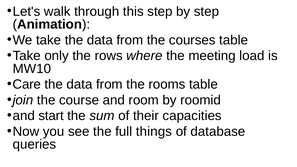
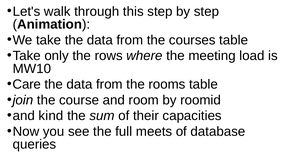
start: start -> kind
things: things -> meets
